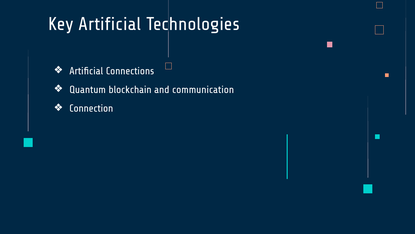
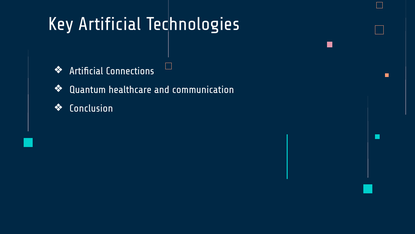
blockchain: blockchain -> healthcare
Connection: Connection -> Conclusion
